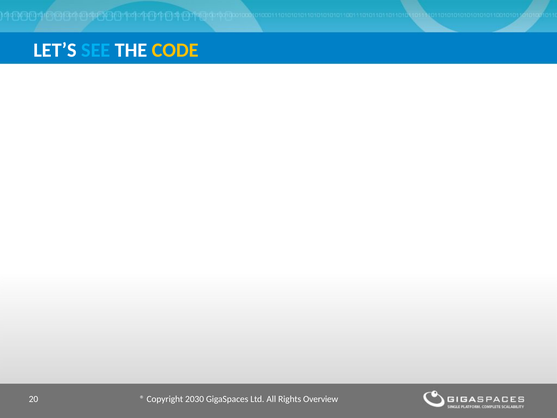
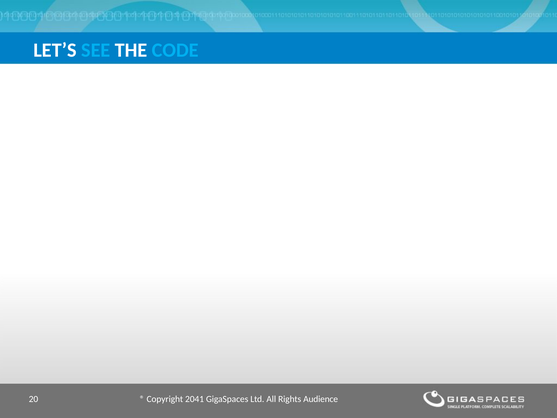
CODE colour: yellow -> light blue
2030: 2030 -> 2041
Overview: Overview -> Audience
